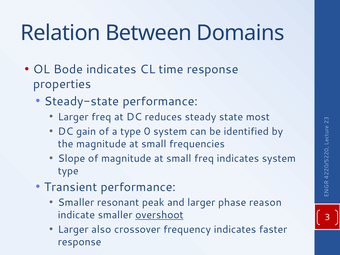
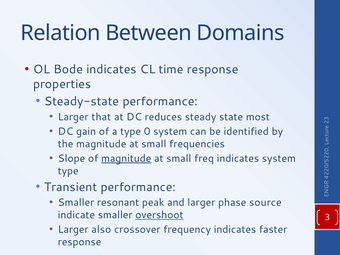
Larger freq: freq -> that
magnitude at (126, 158) underline: none -> present
reason: reason -> source
